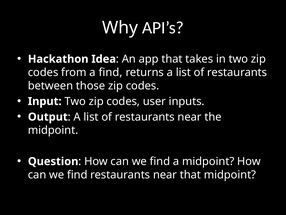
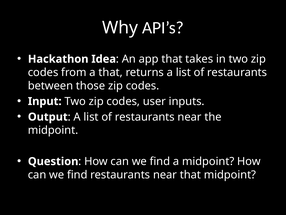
a find: find -> that
